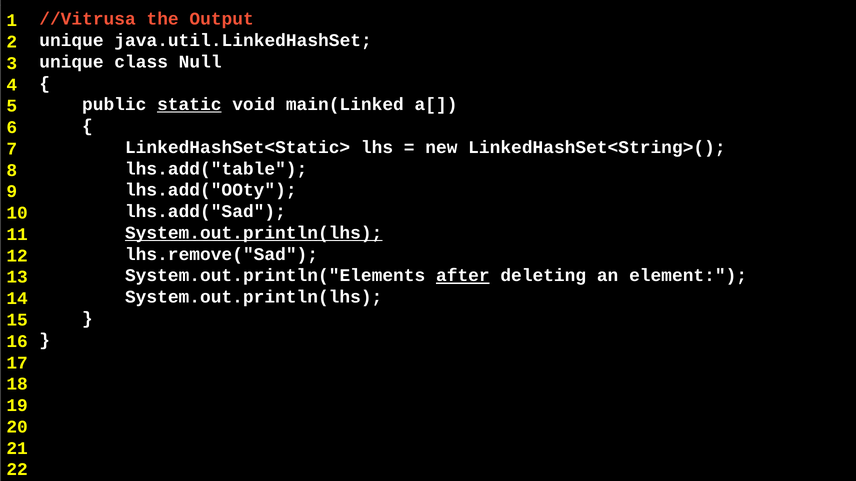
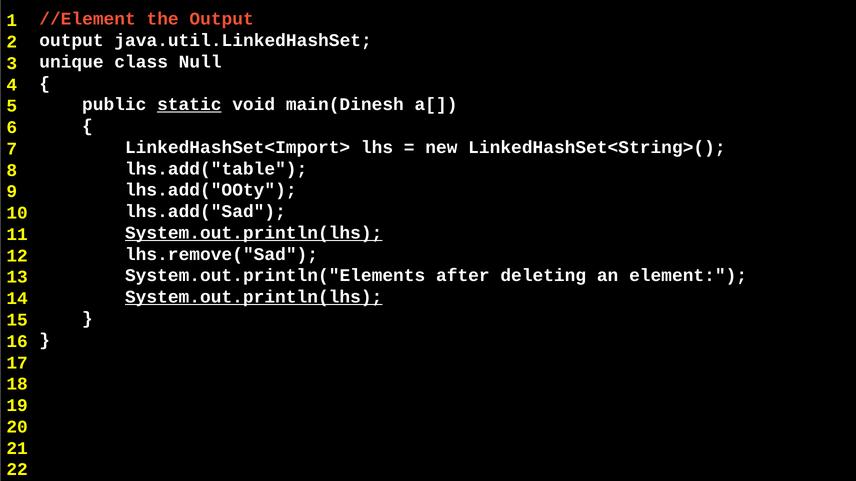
//Vitrusa: //Vitrusa -> //Element
unique at (71, 40): unique -> output
main(Linked: main(Linked -> main(Dinesh
LinkedHashSet<Static>: LinkedHashSet<Static> -> LinkedHashSet<Import>
after underline: present -> none
System.out.println(lhs at (254, 297) underline: none -> present
